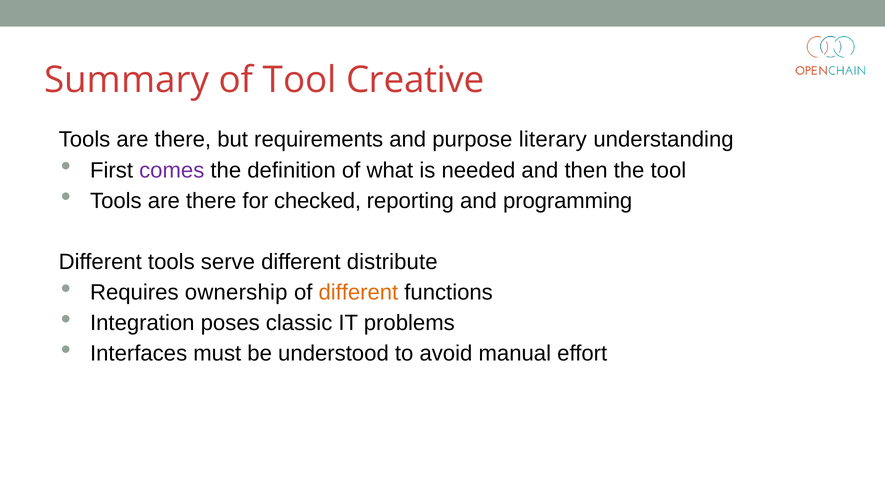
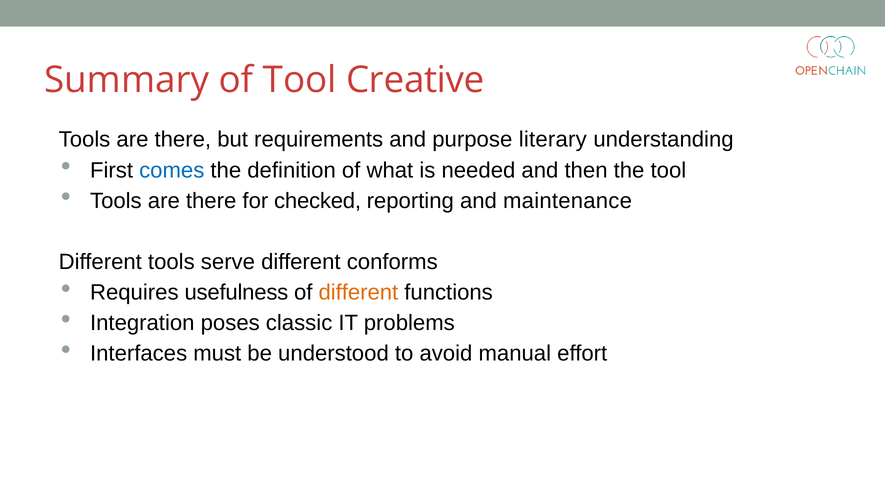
comes colour: purple -> blue
programming: programming -> maintenance
distribute: distribute -> conforms
ownership: ownership -> usefulness
